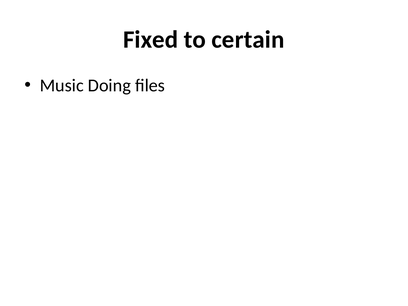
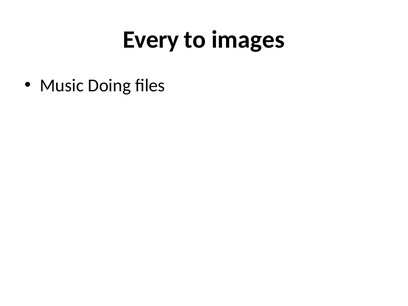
Fixed: Fixed -> Every
certain: certain -> images
